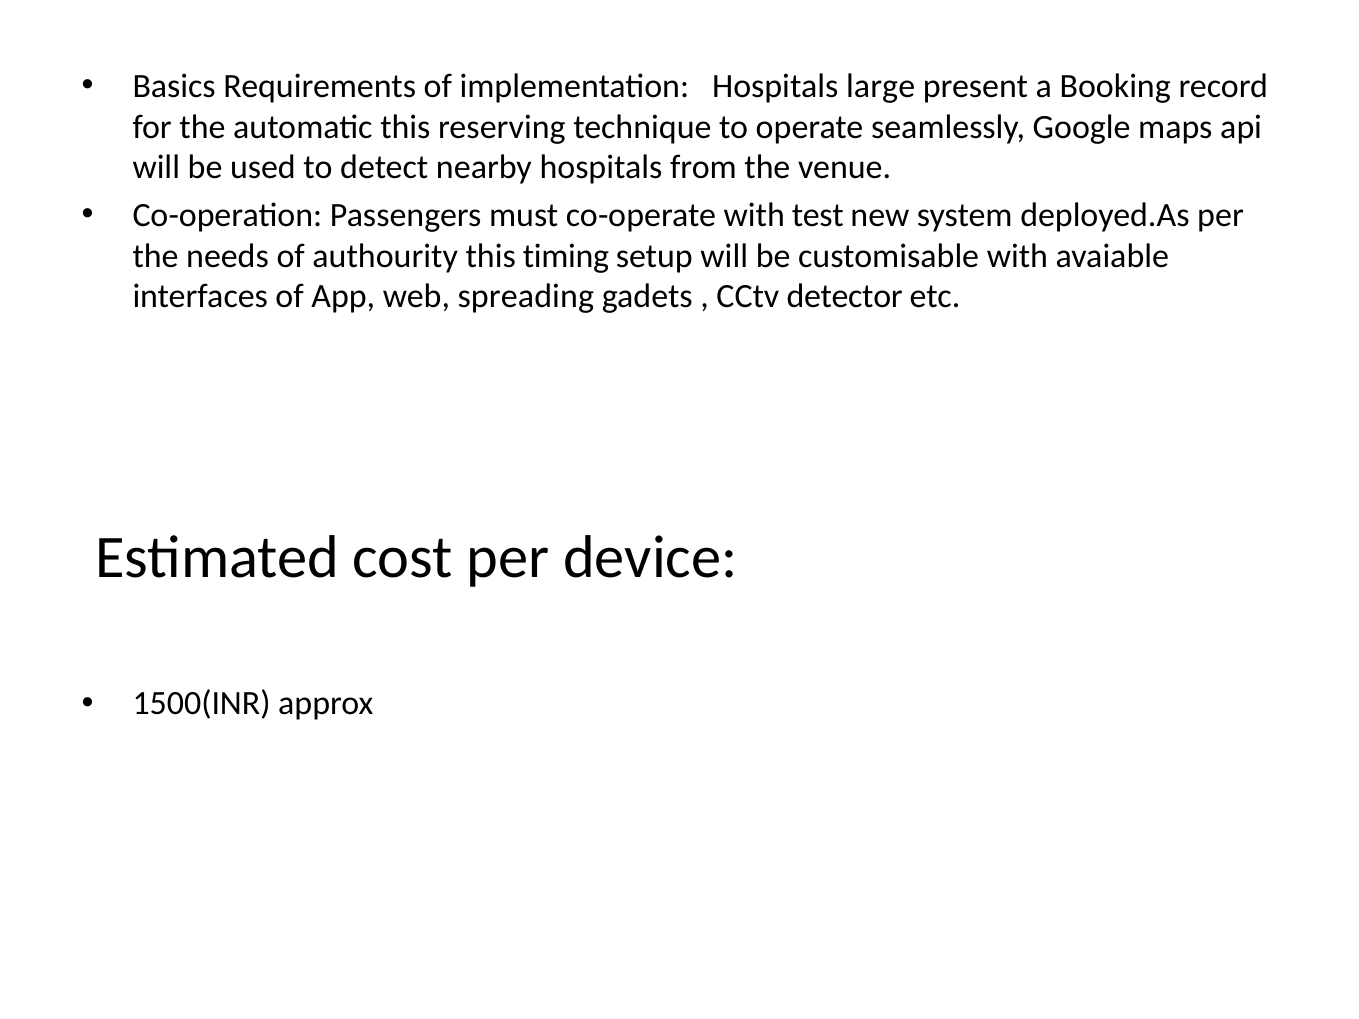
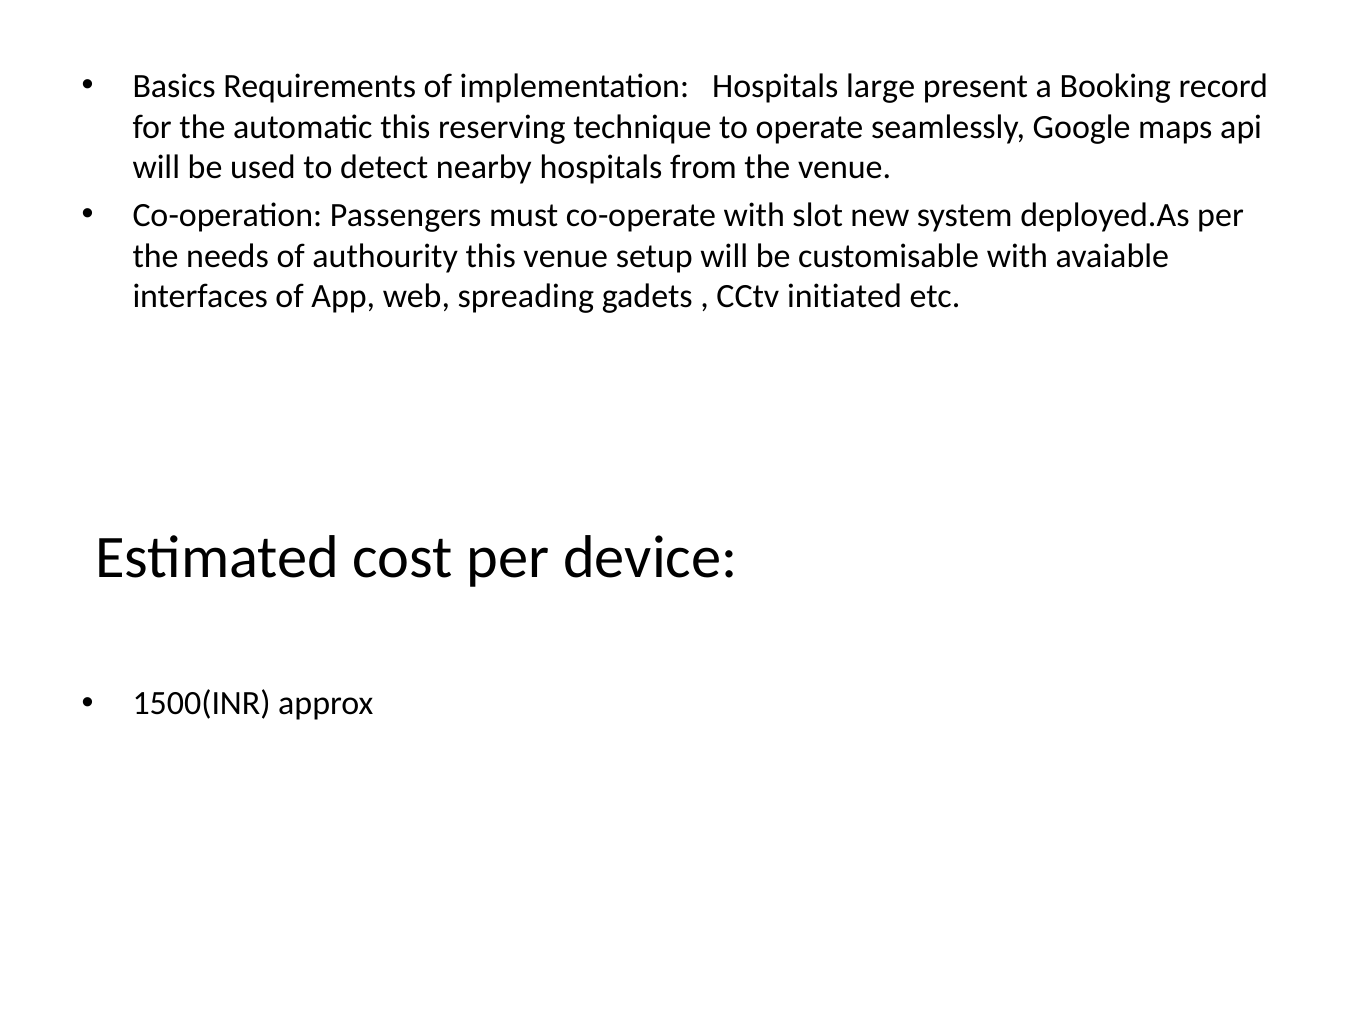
test: test -> slot
this timing: timing -> venue
detector: detector -> initiated
